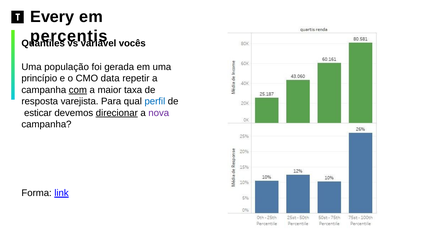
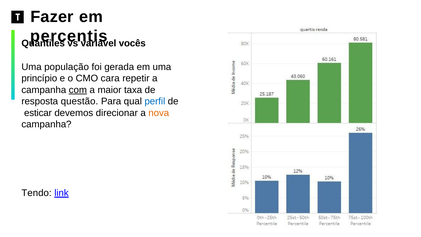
Every: Every -> Fazer
data: data -> cara
varejista: varejista -> questão
direcionar underline: present -> none
nova colour: purple -> orange
Forma: Forma -> Tendo
